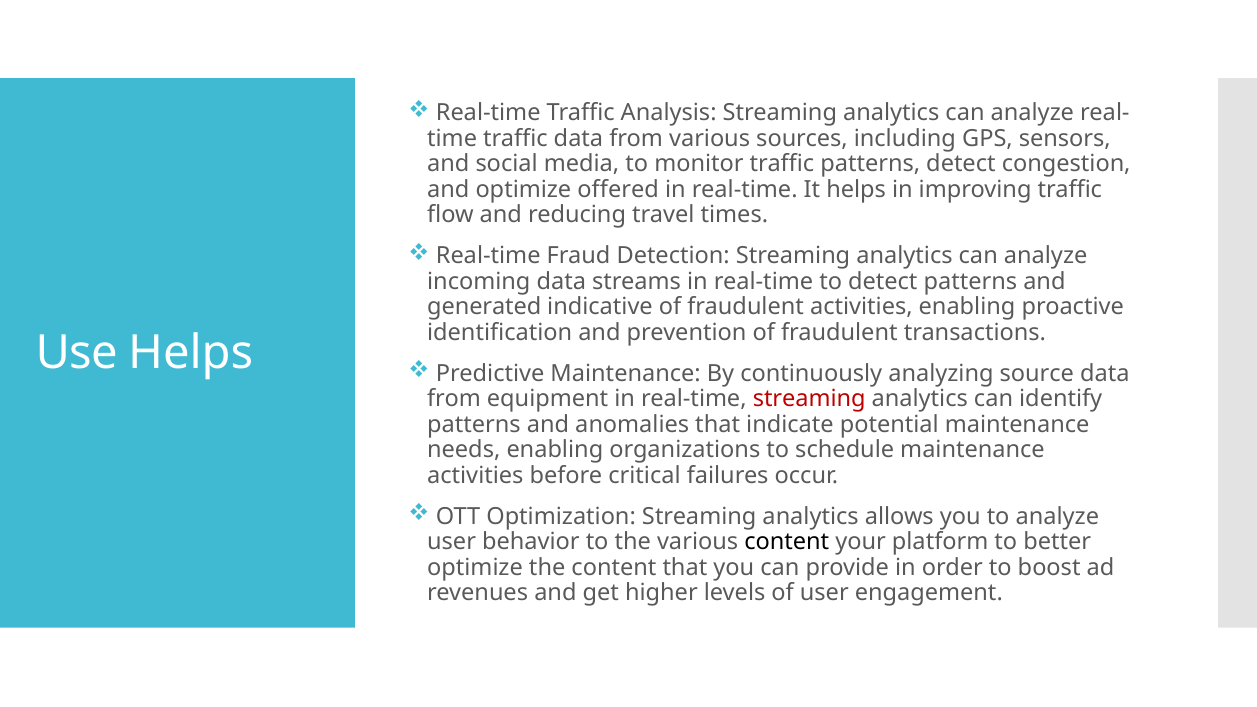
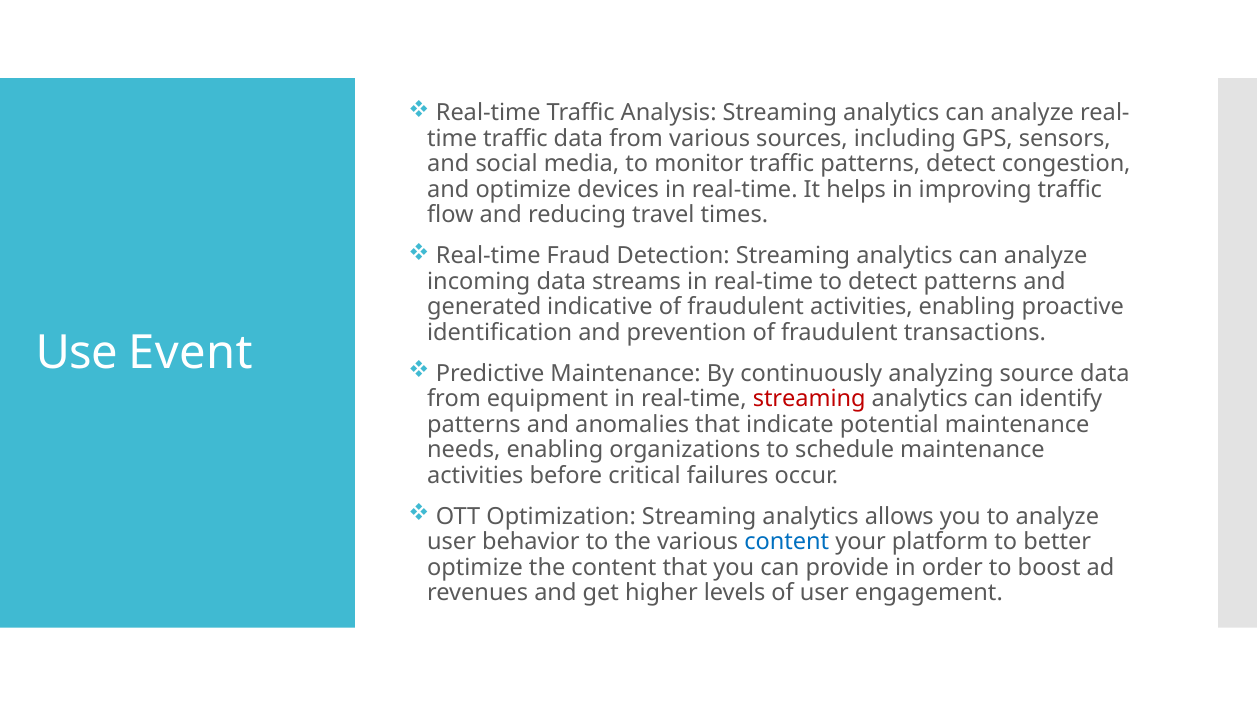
offered: offered -> devices
Use Helps: Helps -> Event
content at (787, 542) colour: black -> blue
